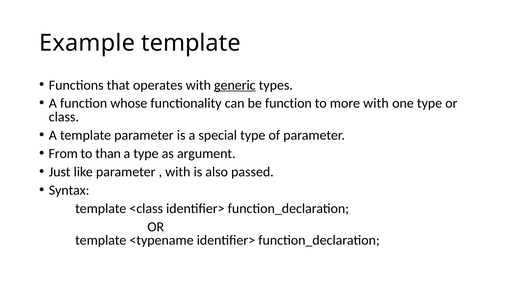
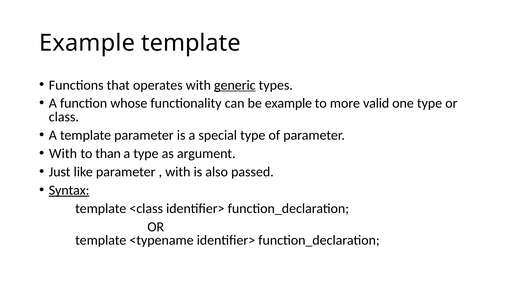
be function: function -> example
more with: with -> valid
From at (63, 154): From -> With
Syntax underline: none -> present
